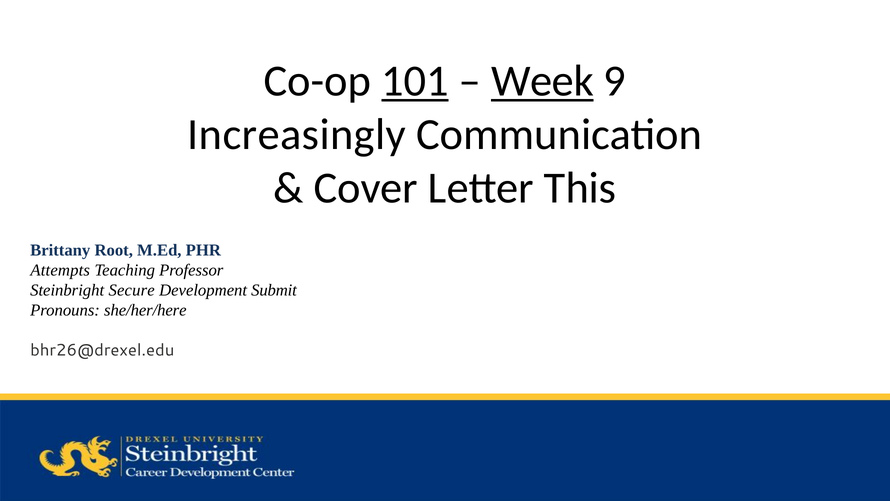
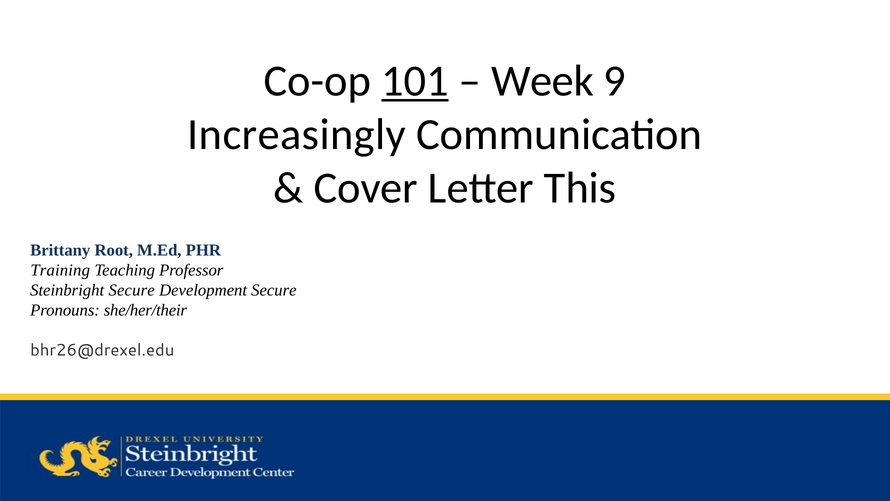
Week underline: present -> none
Attempts: Attempts -> Training
Development Submit: Submit -> Secure
she/her/here: she/her/here -> she/her/their
